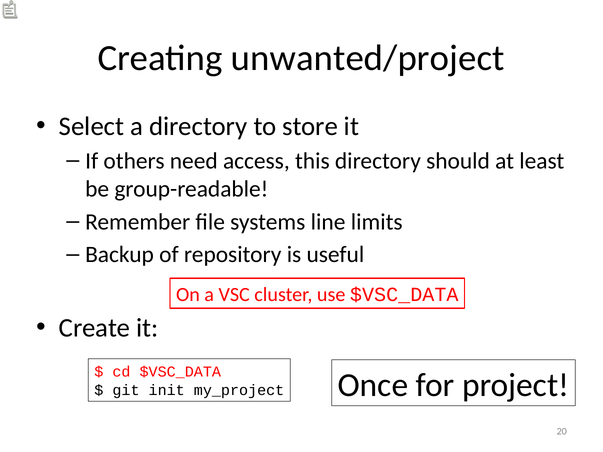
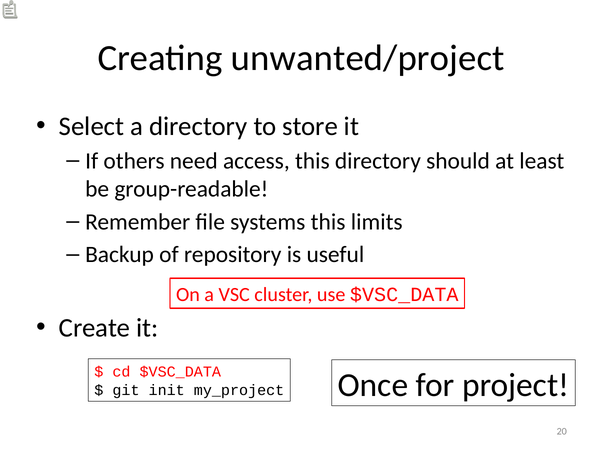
systems line: line -> this
